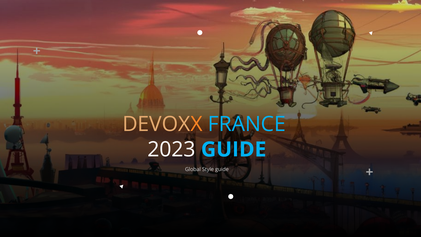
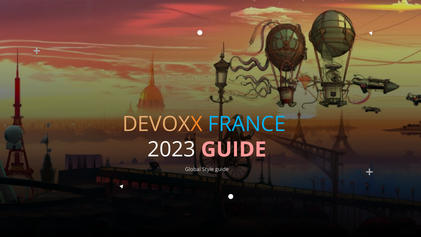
GUIDE at (234, 149) colour: light blue -> pink
